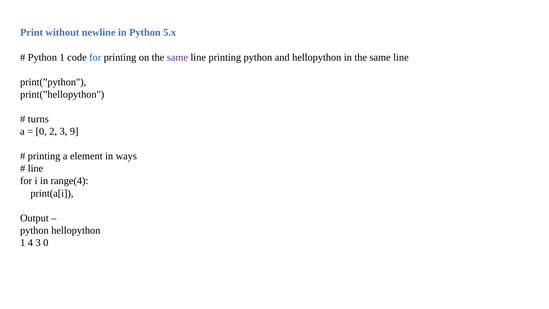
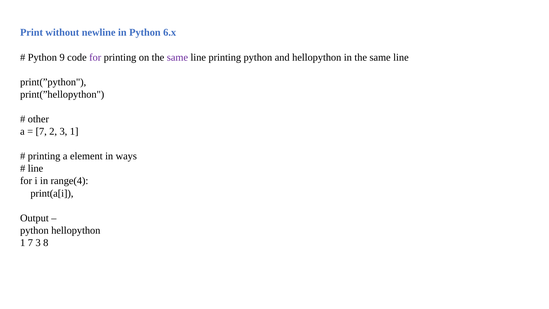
5.x: 5.x -> 6.x
Python 1: 1 -> 9
for at (95, 57) colour: blue -> purple
turns: turns -> other
0 at (41, 131): 0 -> 7
3 9: 9 -> 1
1 4: 4 -> 7
3 0: 0 -> 8
